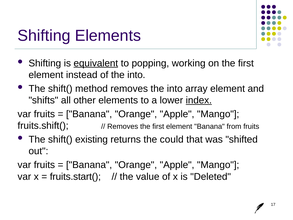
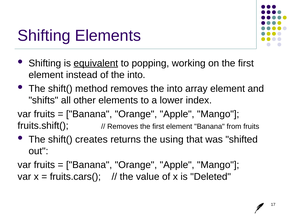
index underline: present -> none
existing: existing -> creates
could: could -> using
fruits.start(: fruits.start( -> fruits.cars(
